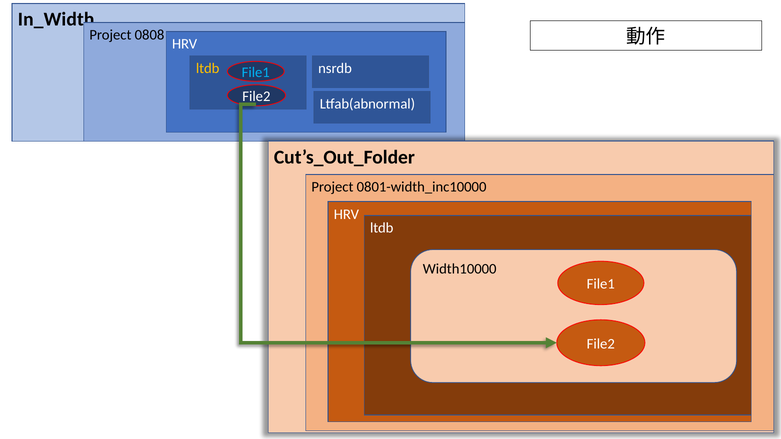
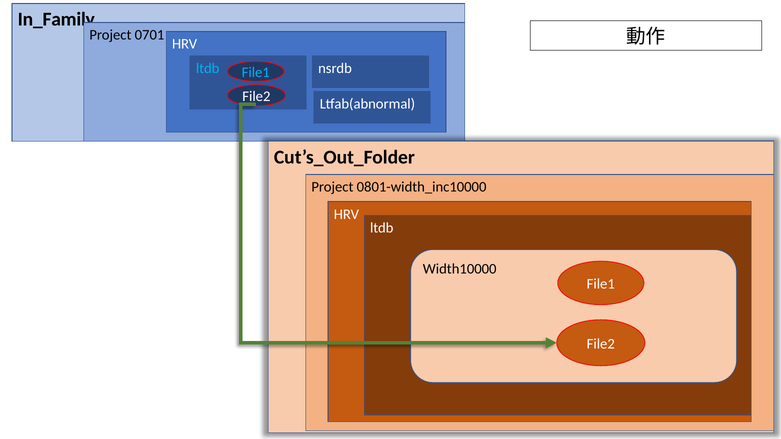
In_Width: In_Width -> In_Family
0808: 0808 -> 0701
ltdb at (208, 68) colour: yellow -> light blue
